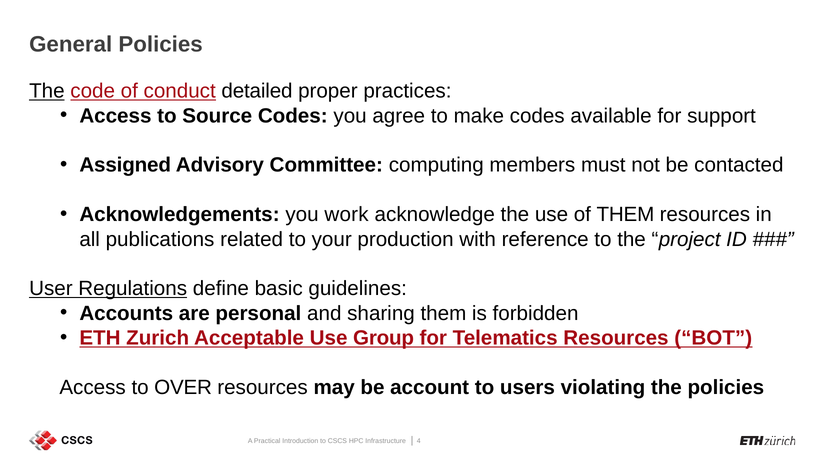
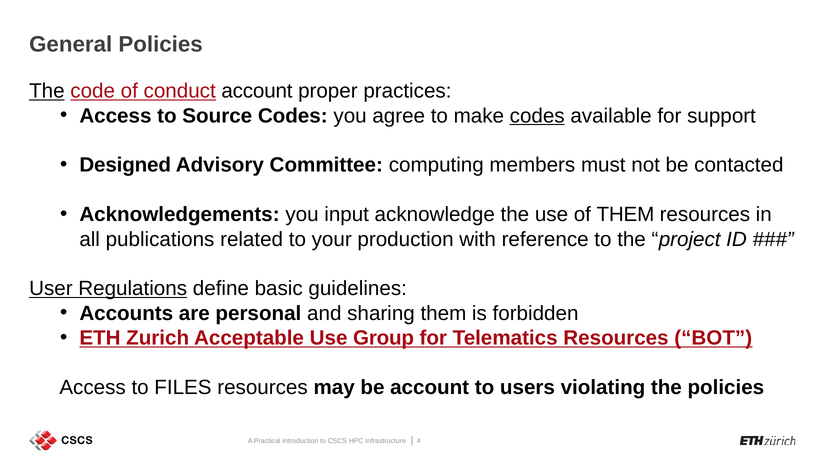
conduct detailed: detailed -> account
codes at (537, 116) underline: none -> present
Assigned: Assigned -> Designed
work: work -> input
OVER: OVER -> FILES
